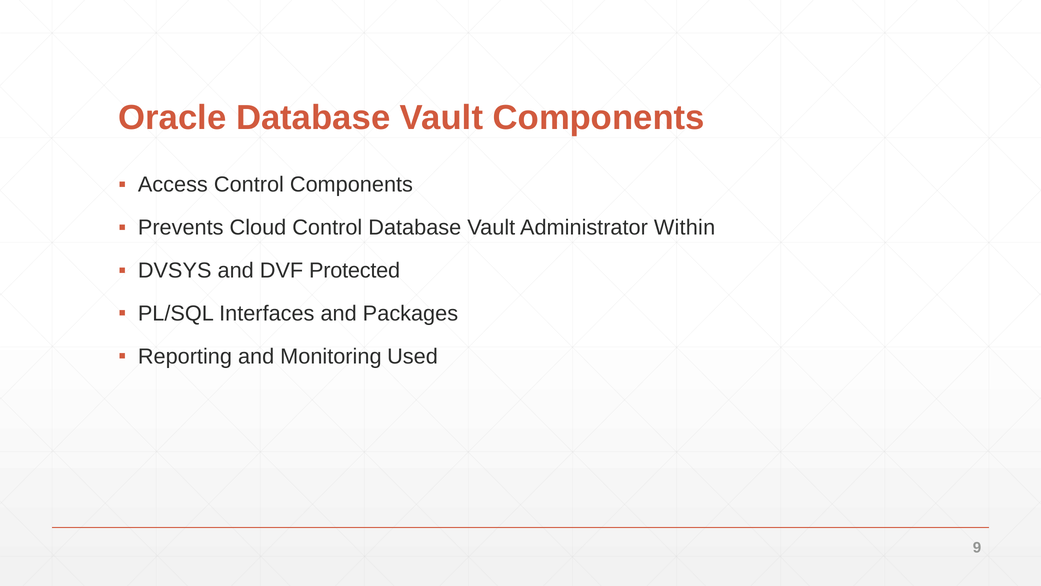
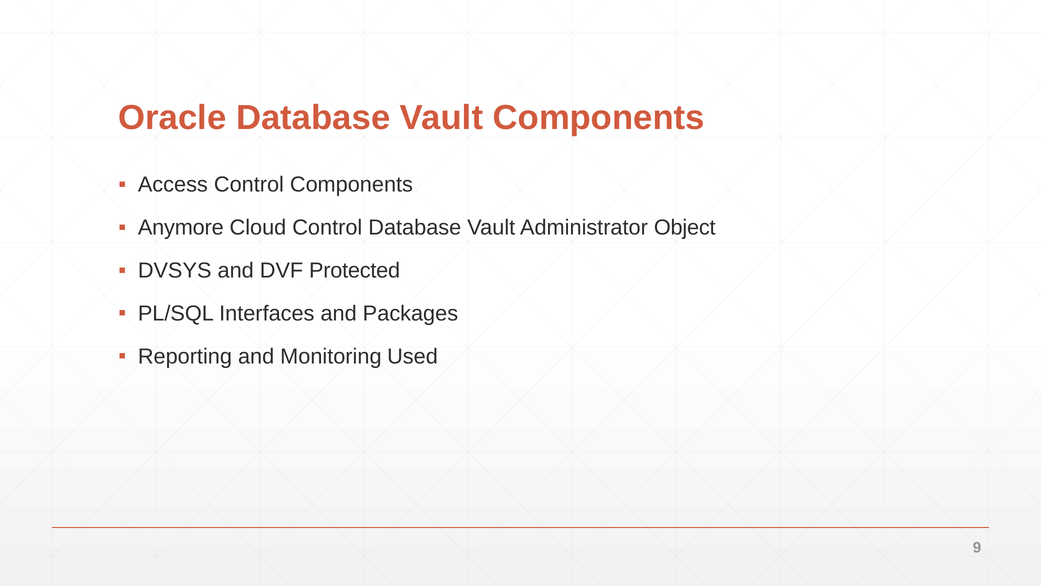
Prevents: Prevents -> Anymore
Within: Within -> Object
